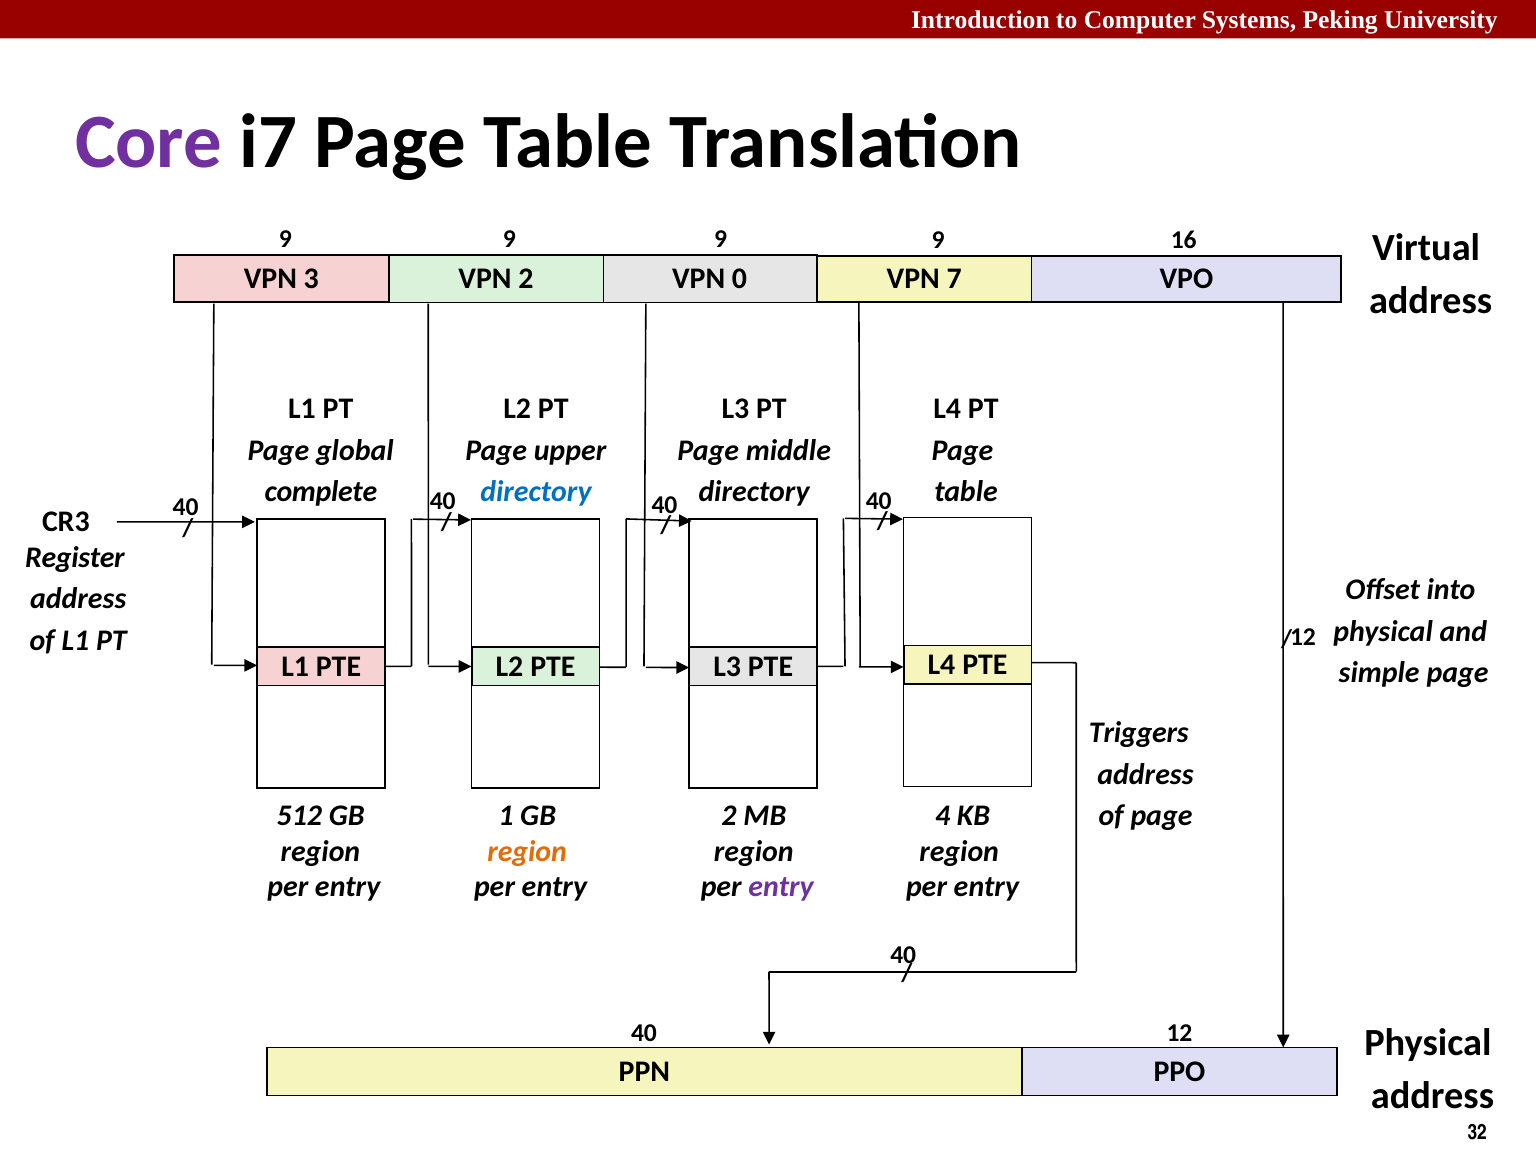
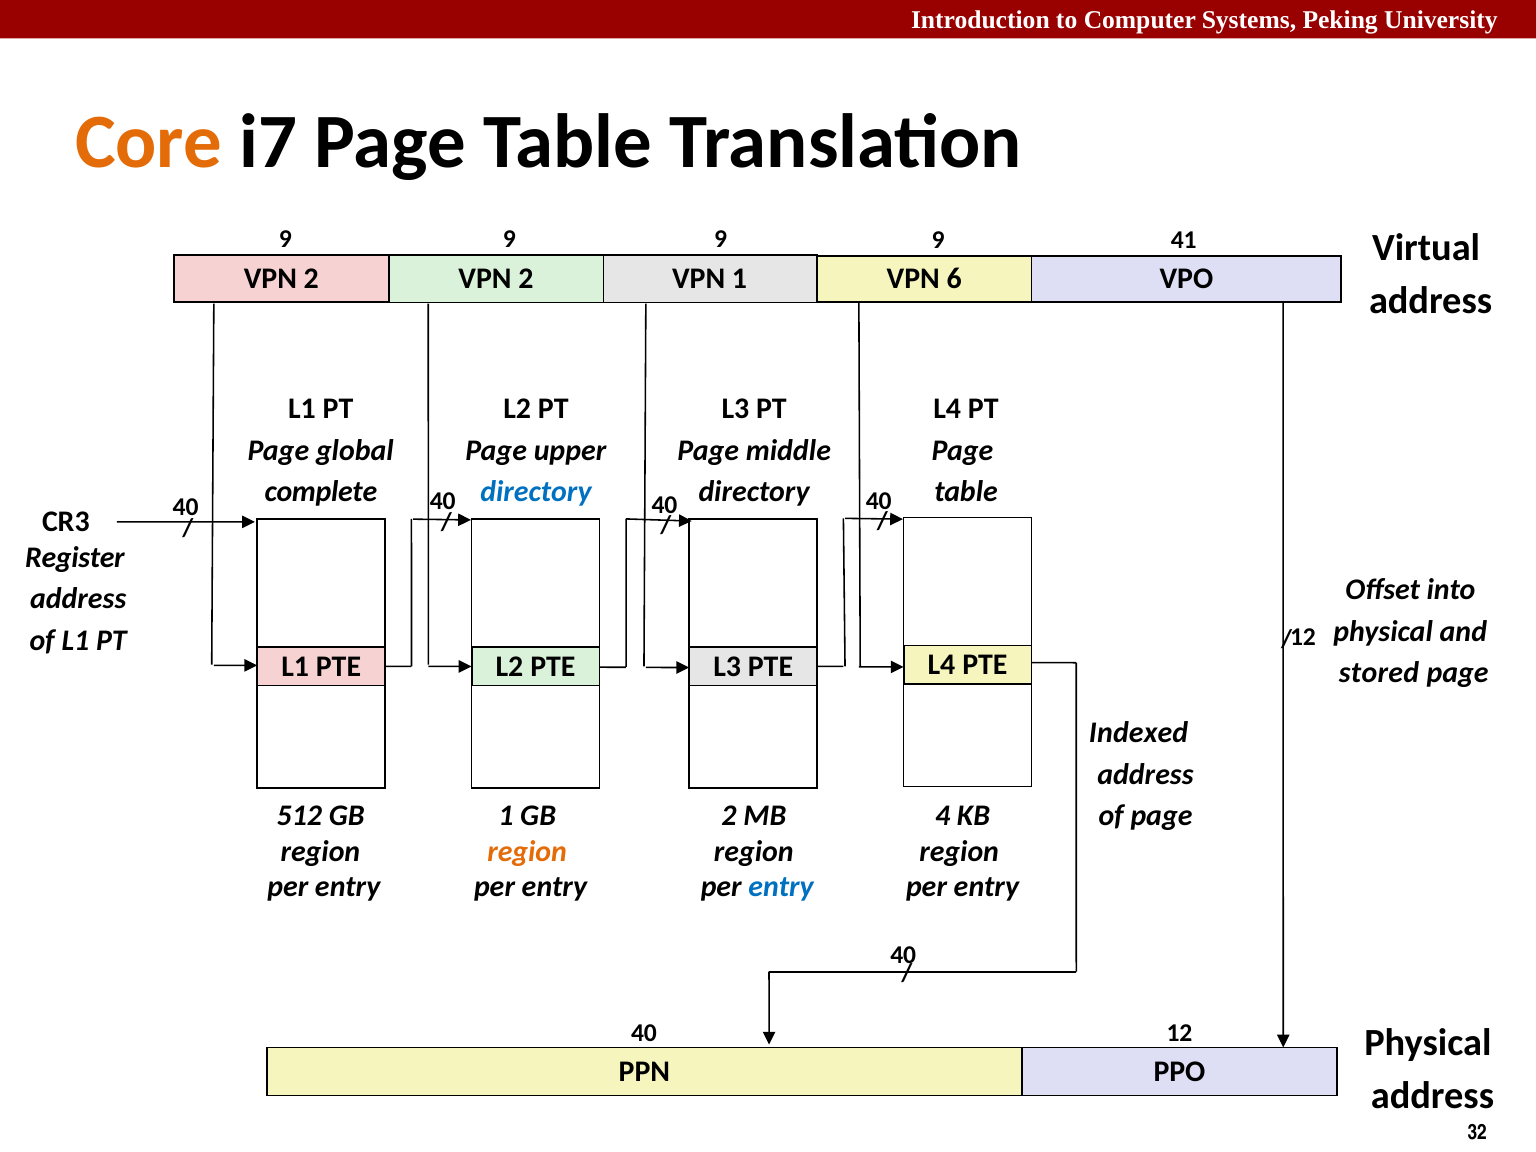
Core colour: purple -> orange
16: 16 -> 41
3 at (311, 278): 3 -> 2
VPN 0: 0 -> 1
7: 7 -> 6
simple: simple -> stored
Triggers: Triggers -> Indexed
entry at (781, 887) colour: purple -> blue
